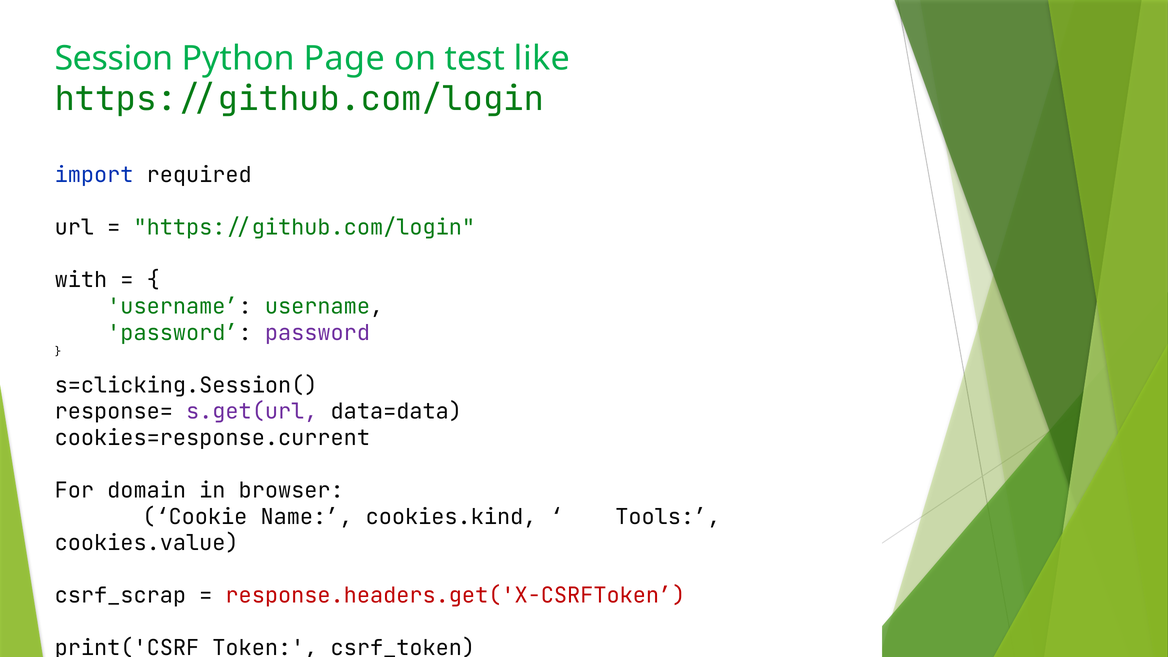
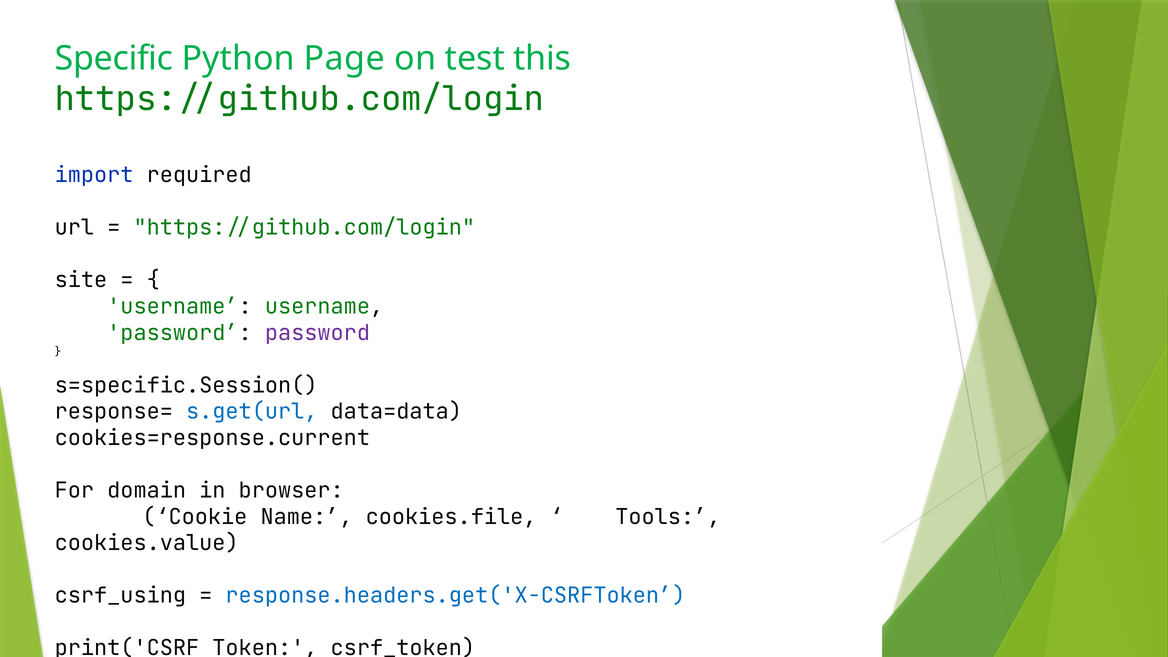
Session: Session -> Specific
like: like -> this
with: with -> site
s=clicking.Session(: s=clicking.Session( -> s=specific.Session(
s.get(url colour: purple -> blue
cookies.kind: cookies.kind -> cookies.file
csrf_scrap: csrf_scrap -> csrf_using
response.headers.get('X-CSRFToken colour: red -> blue
